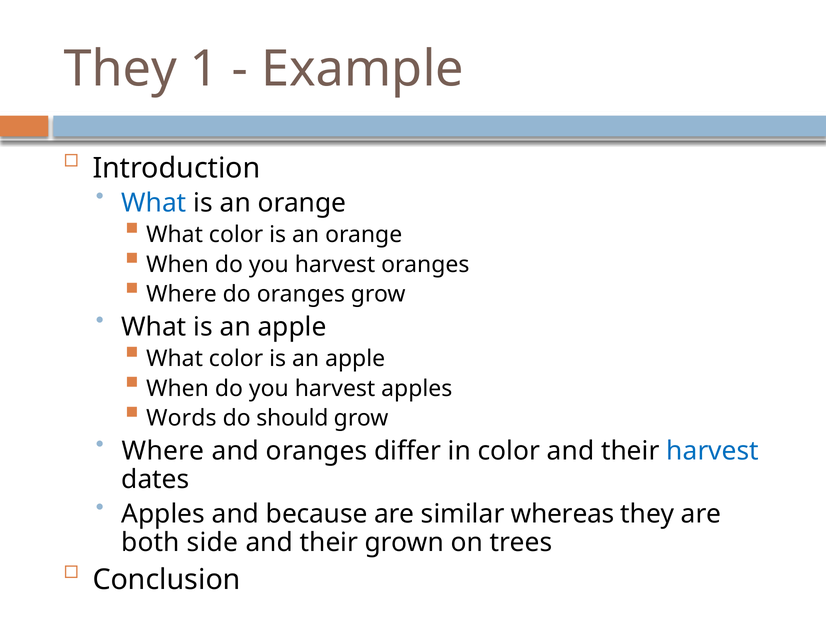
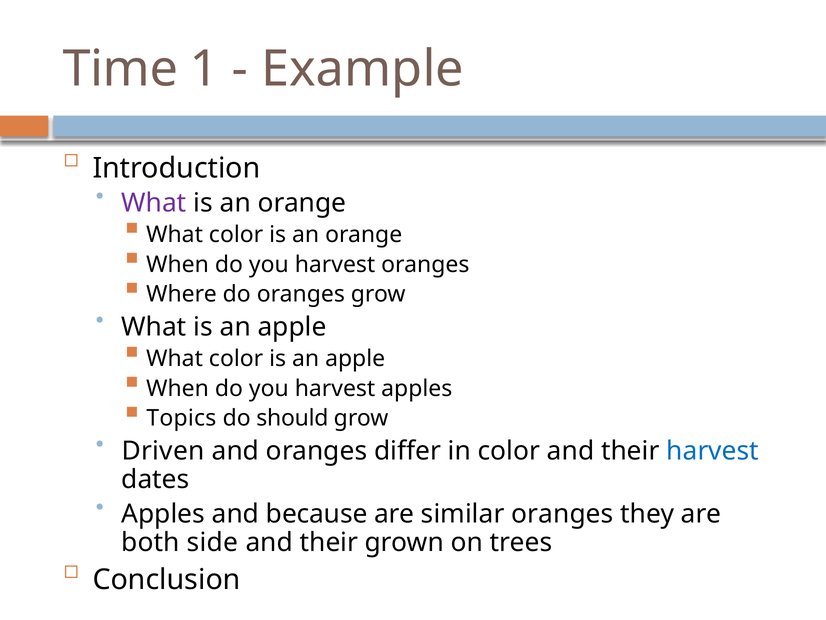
They at (120, 69): They -> Time
What at (154, 203) colour: blue -> purple
Words: Words -> Topics
Where at (163, 451): Where -> Driven
similar whereas: whereas -> oranges
